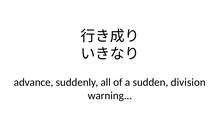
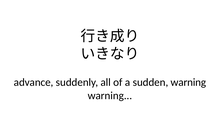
sudden division: division -> warning
